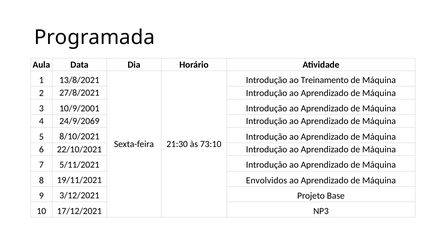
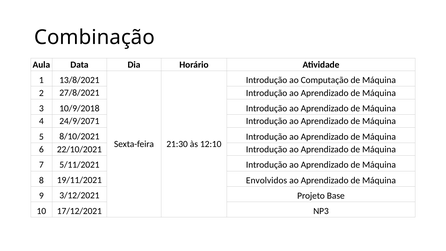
Programada: Programada -> Combinação
Treinamento: Treinamento -> Computação
10/9/2001: 10/9/2001 -> 10/9/2018
24/9/2069: 24/9/2069 -> 24/9/2071
73:10: 73:10 -> 12:10
